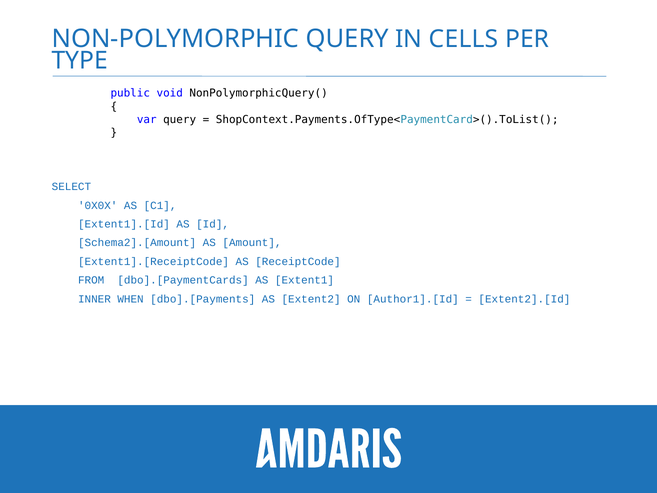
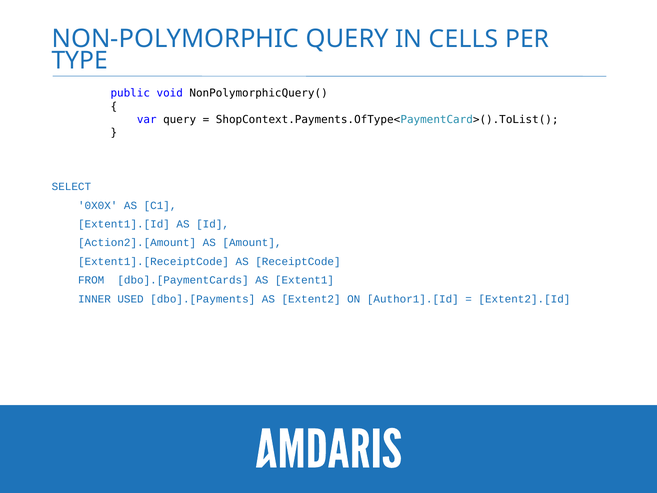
Schema2].[Amount: Schema2].[Amount -> Action2].[Amount
WHEN: WHEN -> USED
